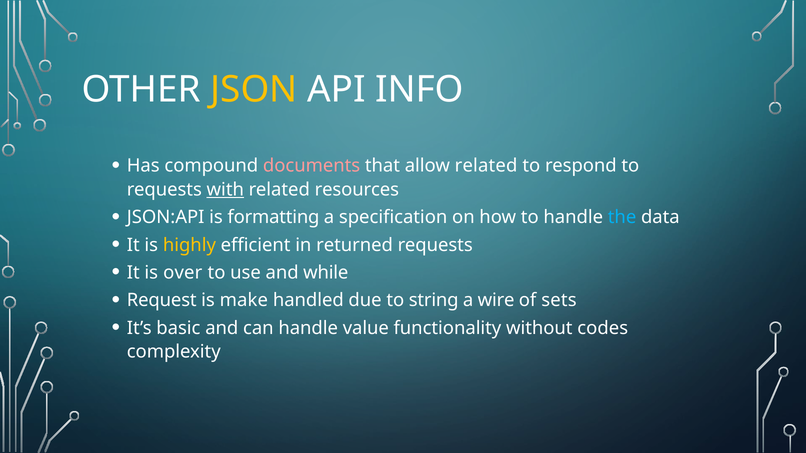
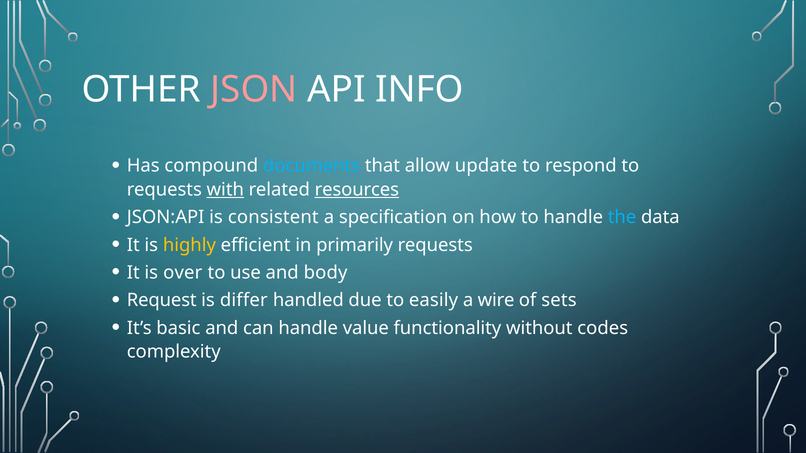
JSON colour: yellow -> pink
documents colour: pink -> light blue
allow related: related -> update
resources underline: none -> present
formatting: formatting -> consistent
returned: returned -> primarily
while: while -> body
make: make -> differ
string: string -> easily
